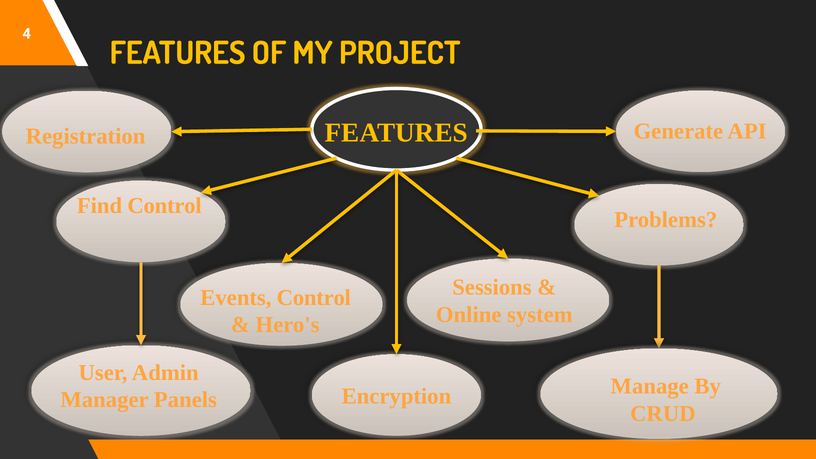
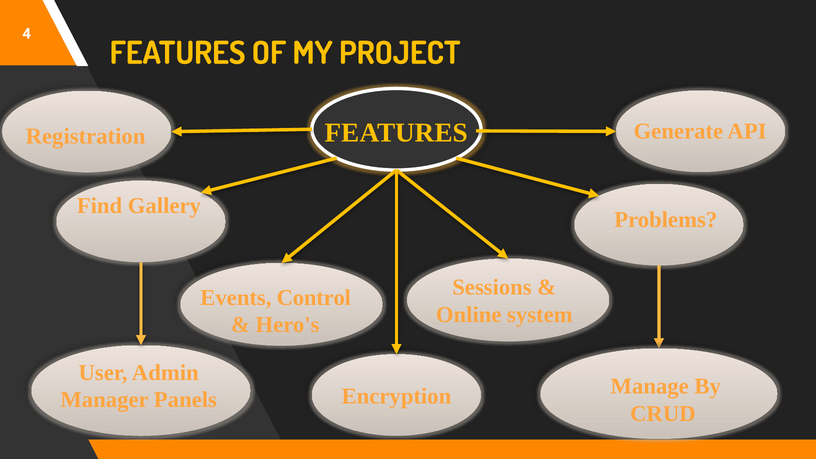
Find Control: Control -> Gallery
